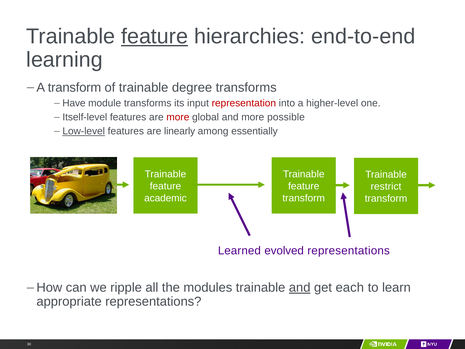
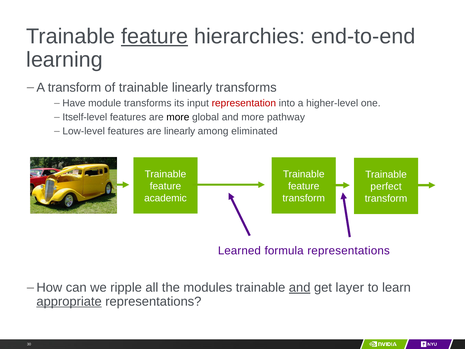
trainable degree: degree -> linearly
more at (178, 117) colour: red -> black
possible: possible -> pathway
Low-level underline: present -> none
essentially: essentially -> eliminated
restrict: restrict -> perfect
evolved: evolved -> formula
each: each -> layer
appropriate underline: none -> present
